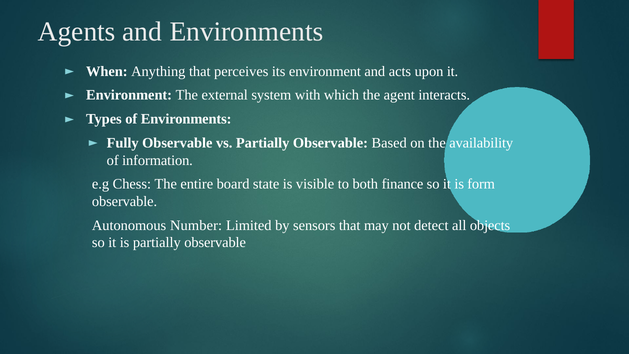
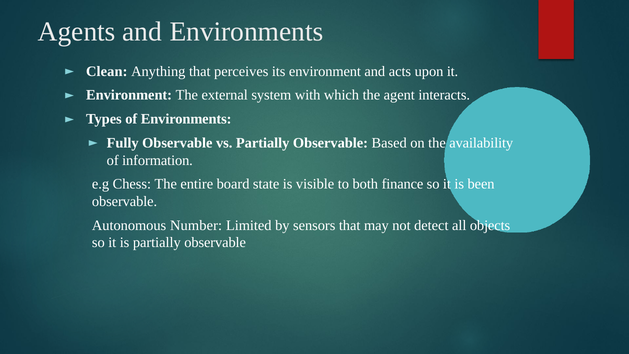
When: When -> Clean
form: form -> been
